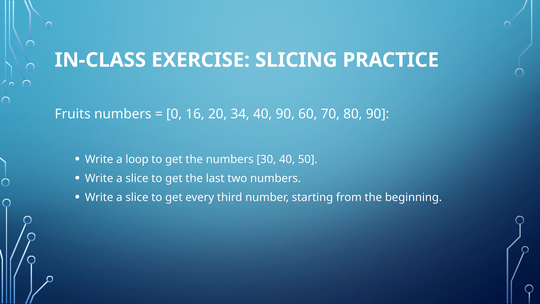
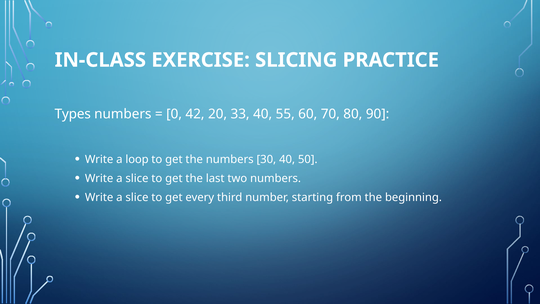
Fruits: Fruits -> Types
16: 16 -> 42
34: 34 -> 33
40 90: 90 -> 55
